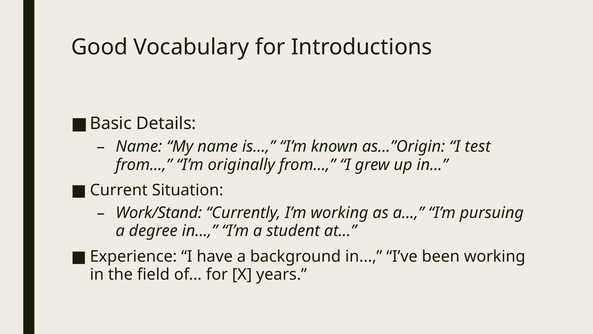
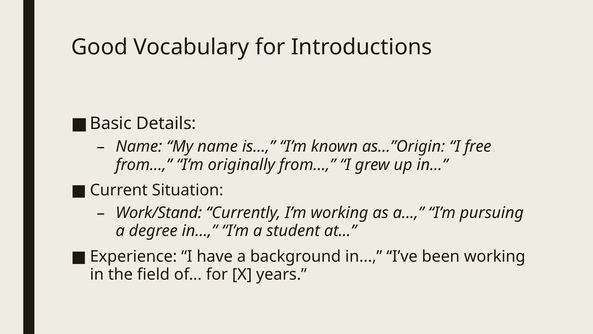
test: test -> free
